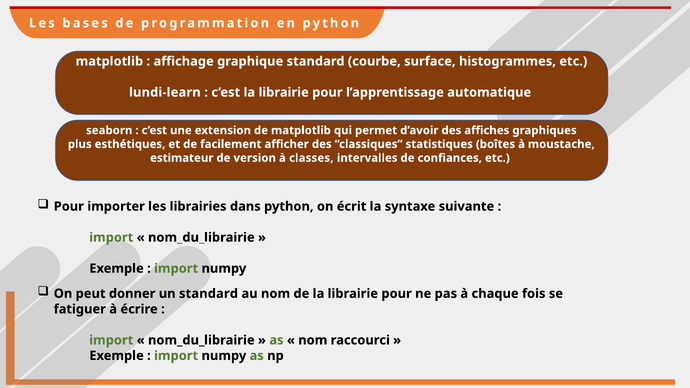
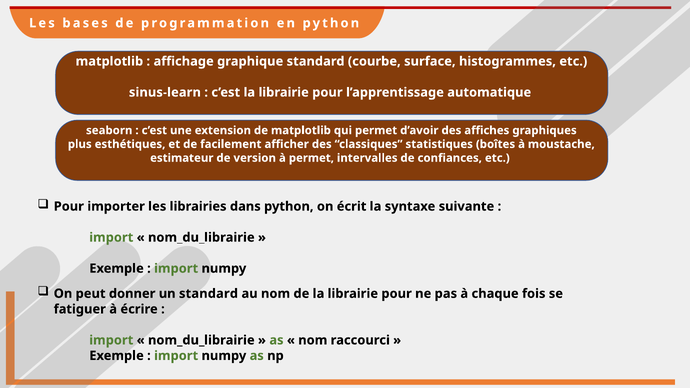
lundi-learn: lundi-learn -> sinus-learn
à classes: classes -> permet
